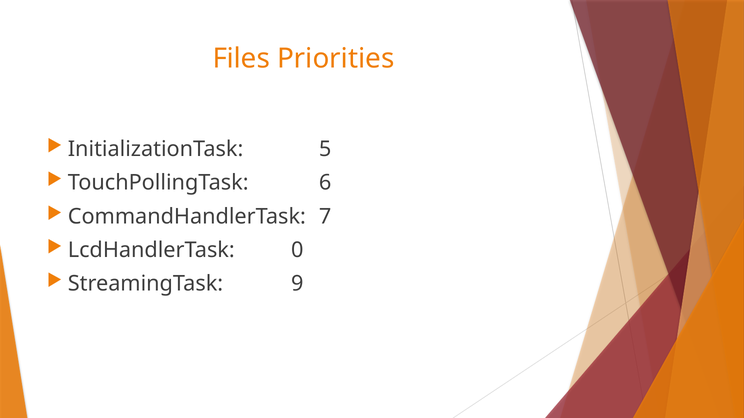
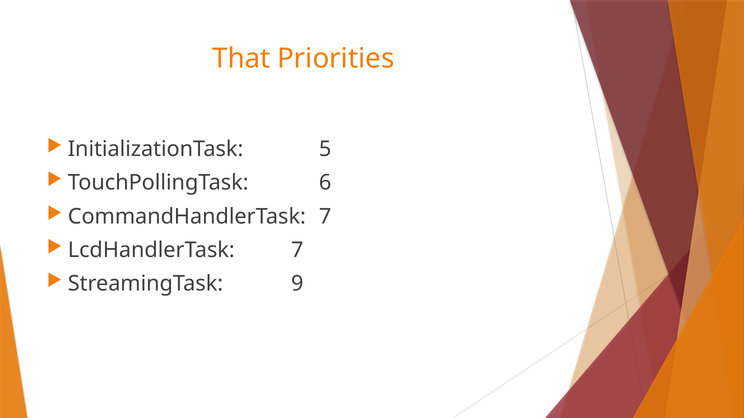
Files: Files -> That
LcdHandlerTask 0: 0 -> 7
